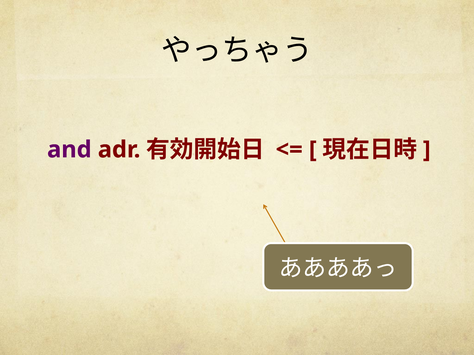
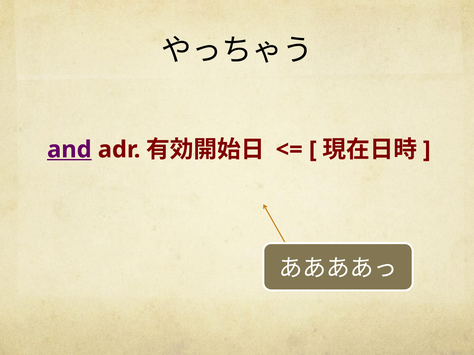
and underline: none -> present
